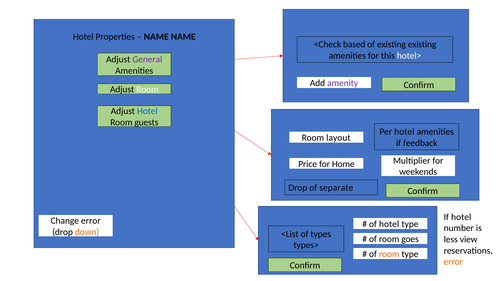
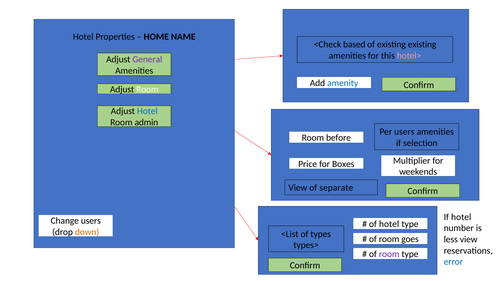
NAME at (156, 37): NAME -> HOME
hotel> colour: white -> pink
amenity colour: purple -> blue
guests: guests -> admin
Per hotel: hotel -> users
layout: layout -> before
feedback: feedback -> selection
Home: Home -> Boxes
Drop at (298, 188): Drop -> View
Change error: error -> users
room at (389, 254) colour: orange -> purple
error at (453, 262) colour: orange -> blue
